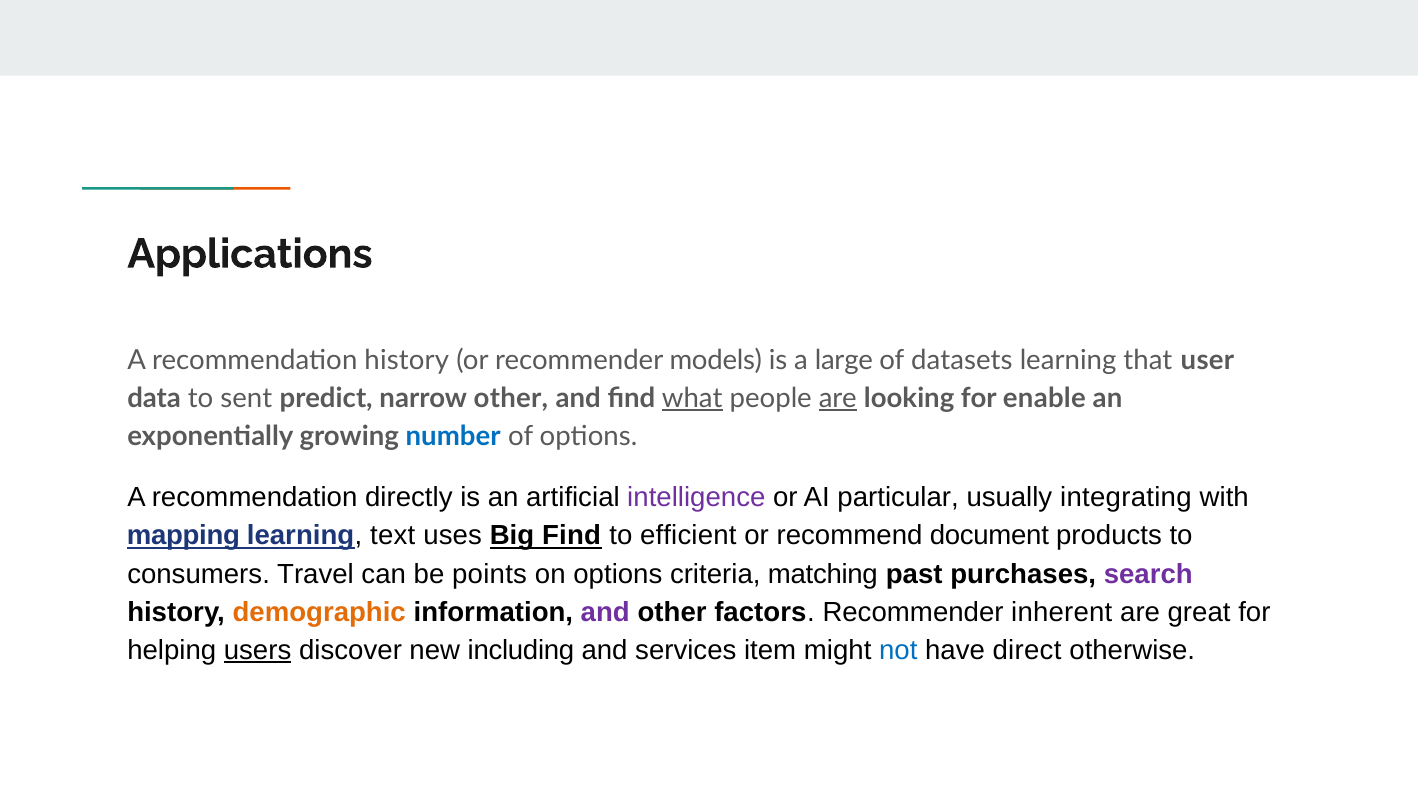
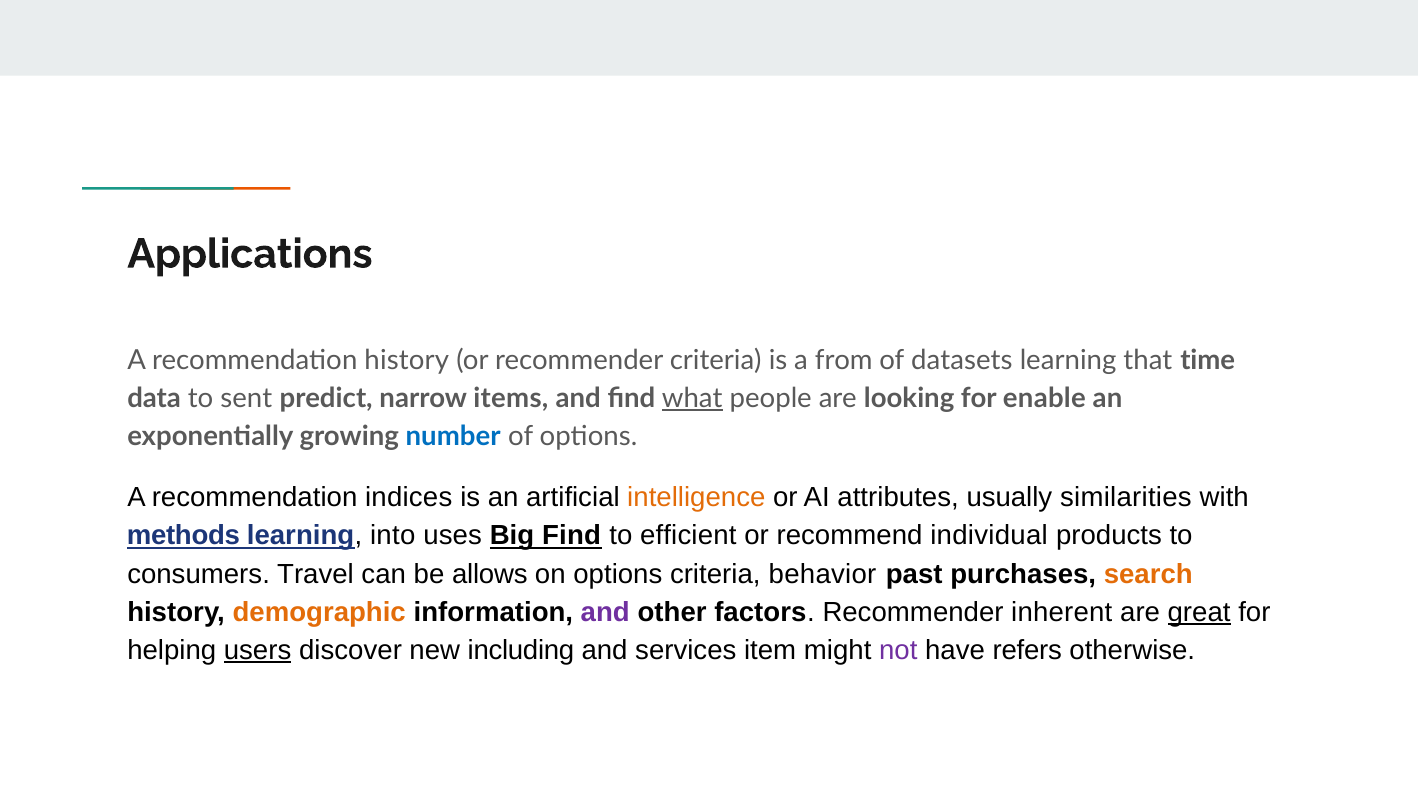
recommender models: models -> criteria
large: large -> from
user: user -> time
narrow other: other -> items
are at (838, 398) underline: present -> none
directly: directly -> indices
intelligence colour: purple -> orange
particular: particular -> attributes
integrating: integrating -> similarities
mapping: mapping -> methods
text: text -> into
document: document -> individual
points: points -> allows
matching: matching -> behavior
search colour: purple -> orange
great underline: none -> present
not colour: blue -> purple
direct: direct -> refers
